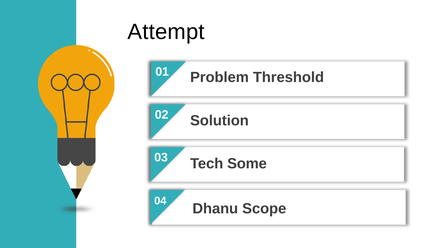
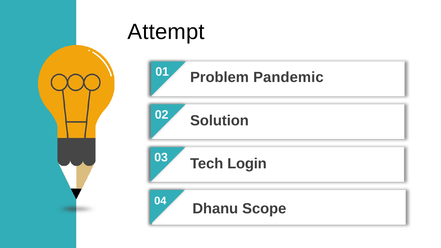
Threshold: Threshold -> Pandemic
Some: Some -> Login
